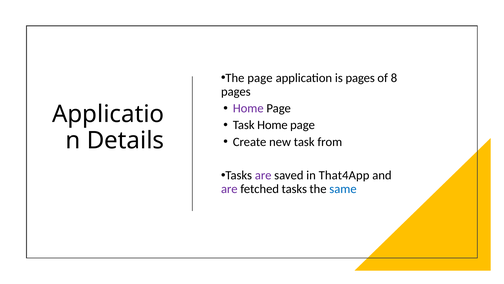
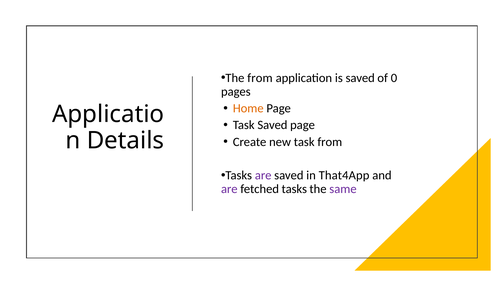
The page: page -> from
is pages: pages -> saved
8: 8 -> 0
Home at (248, 108) colour: purple -> orange
Task Home: Home -> Saved
same colour: blue -> purple
